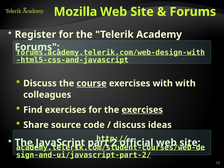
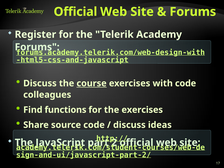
Mozilla at (75, 12): Mozilla -> Official
with with: with -> code
Find exercises: exercises -> functions
exercises at (142, 110) underline: present -> none
